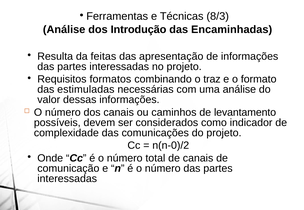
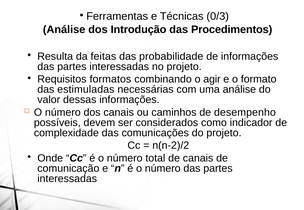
8/3: 8/3 -> 0/3
Encaminhadas: Encaminhadas -> Procedimentos
apresentação: apresentação -> probabilidade
traz: traz -> agir
levantamento: levantamento -> desempenho
n(n-0)/2: n(n-0)/2 -> n(n-2)/2
